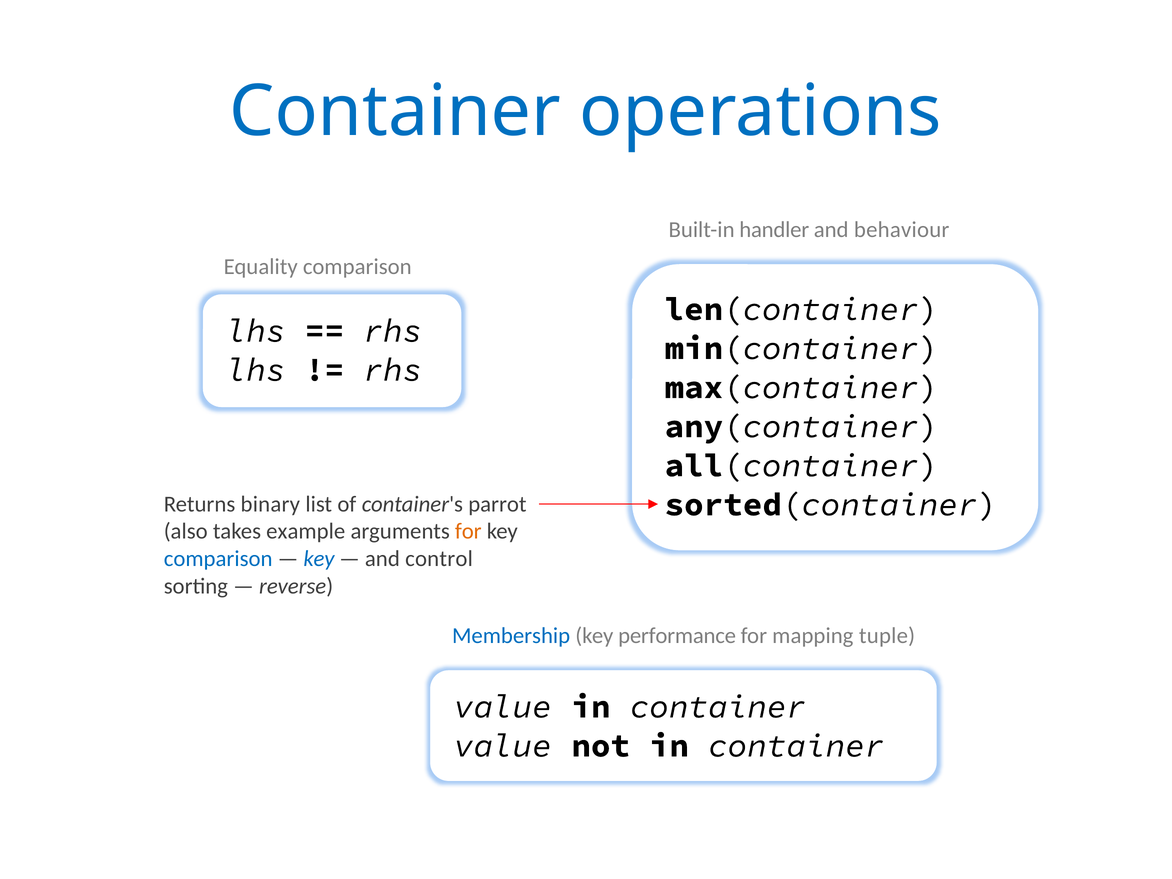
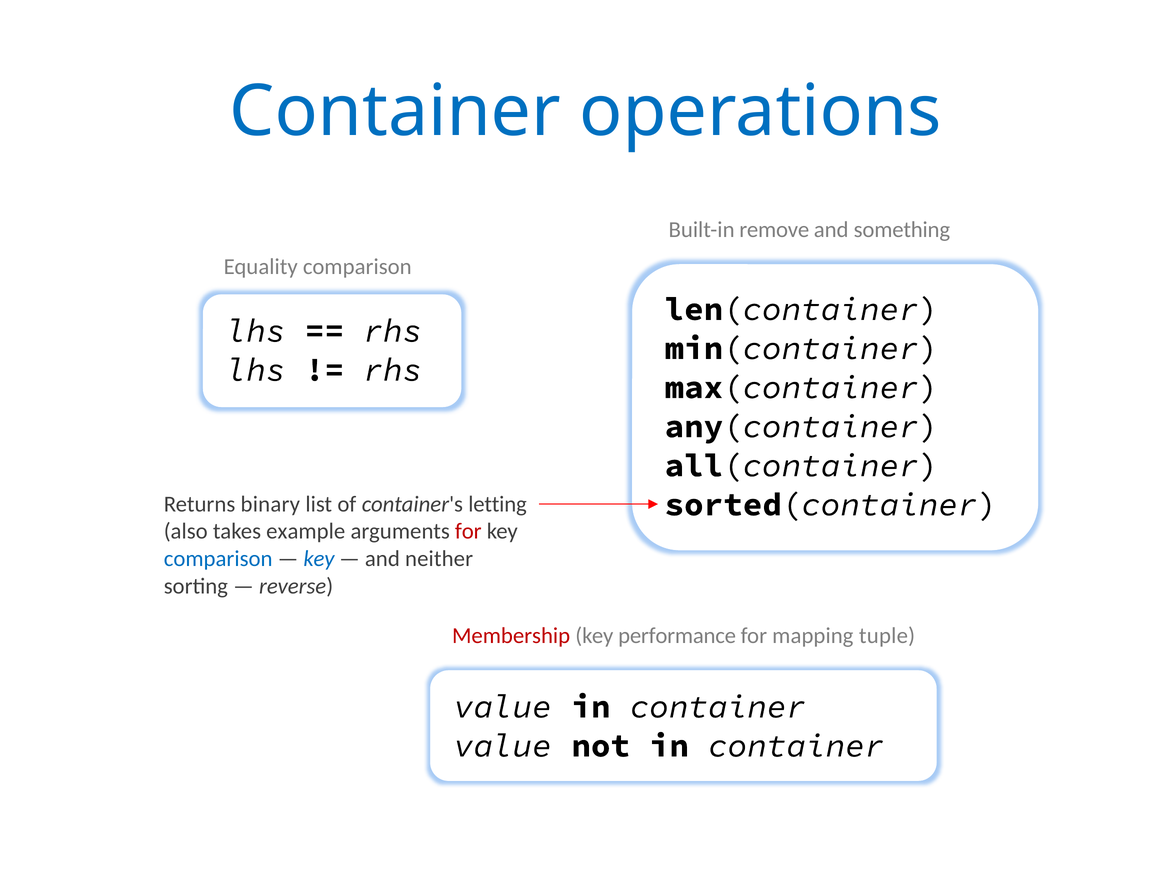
handler: handler -> remove
behaviour: behaviour -> something
parrot: parrot -> letting
for at (468, 531) colour: orange -> red
control: control -> neither
Membership colour: blue -> red
